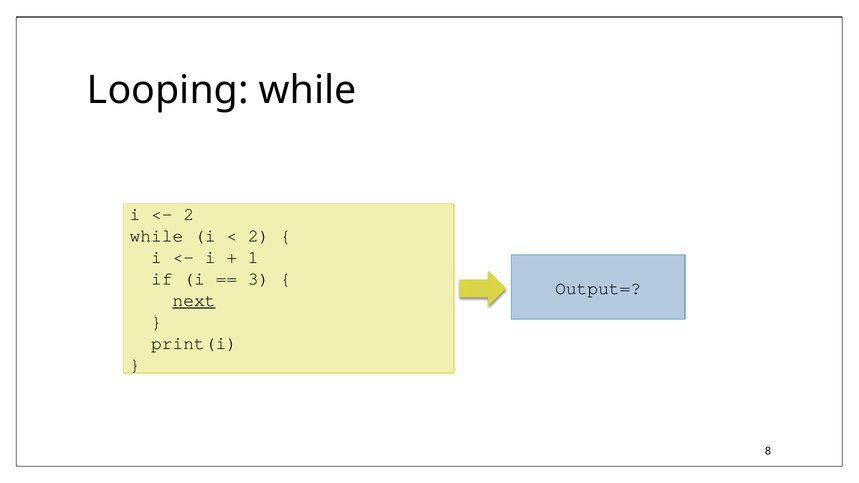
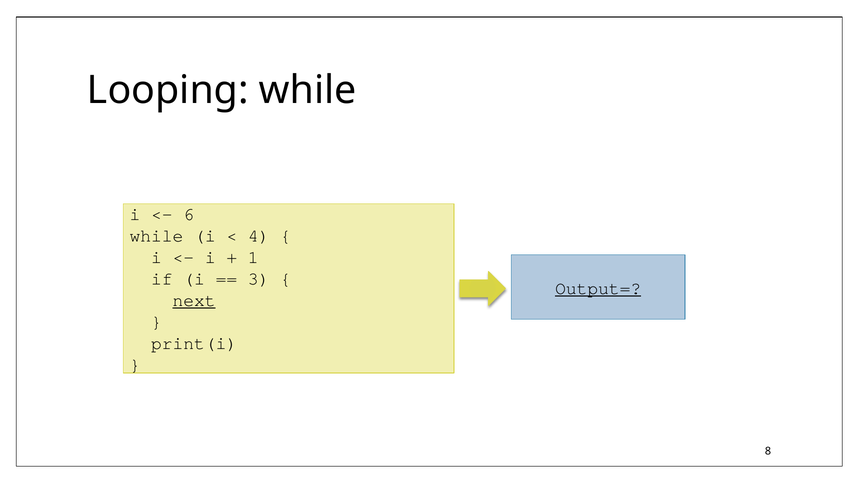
2 at (189, 215): 2 -> 6
2 at (259, 236): 2 -> 4
Output= underline: none -> present
